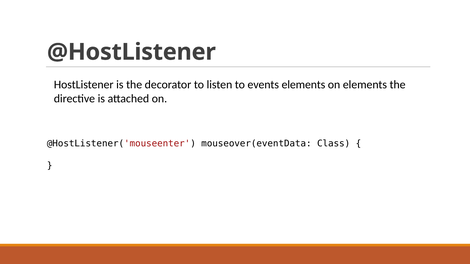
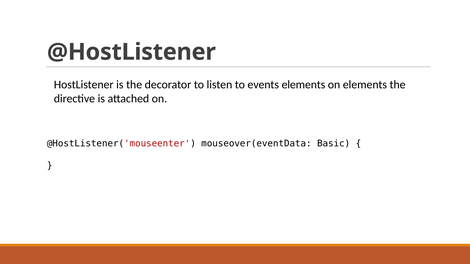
Class: Class -> Basic
